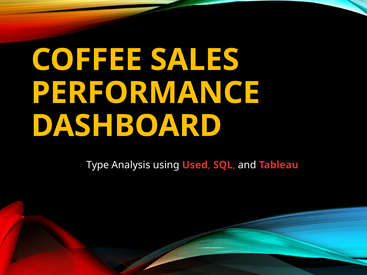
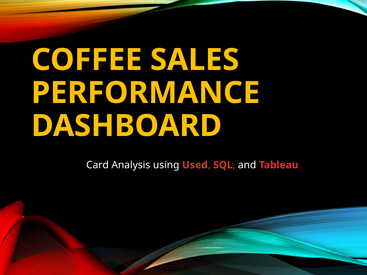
Type: Type -> Card
